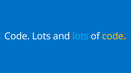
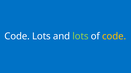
lots at (80, 37) colour: light blue -> light green
